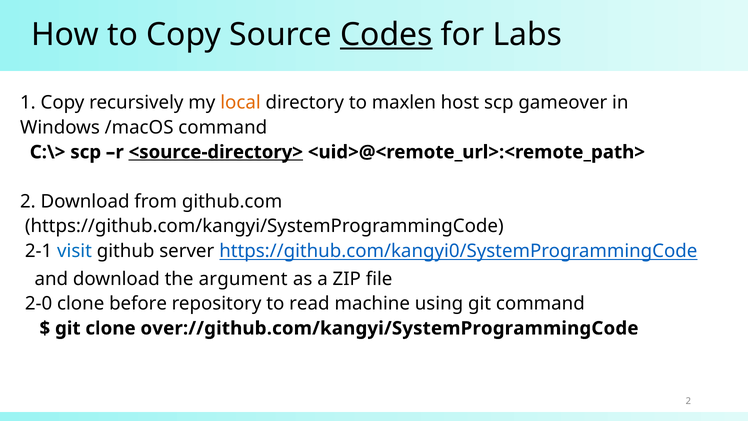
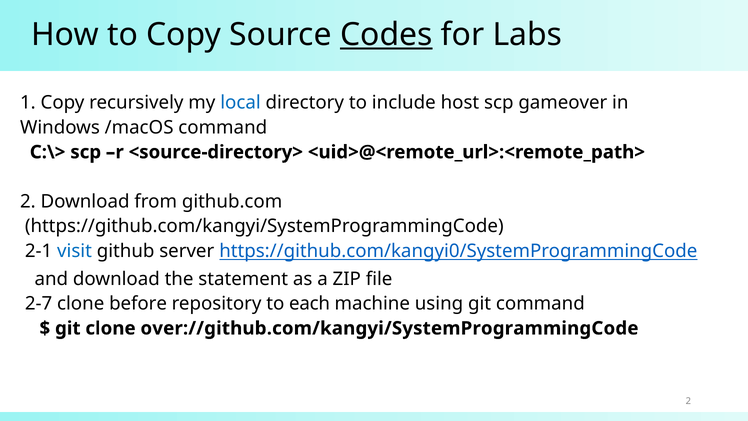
local colour: orange -> blue
maxlen: maxlen -> include
<source-directory> underline: present -> none
argument: argument -> statement
2-0: 2-0 -> 2-7
read: read -> each
